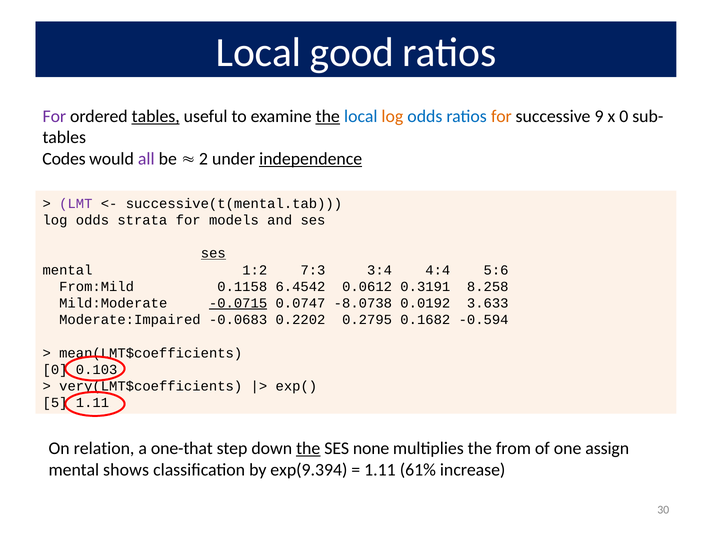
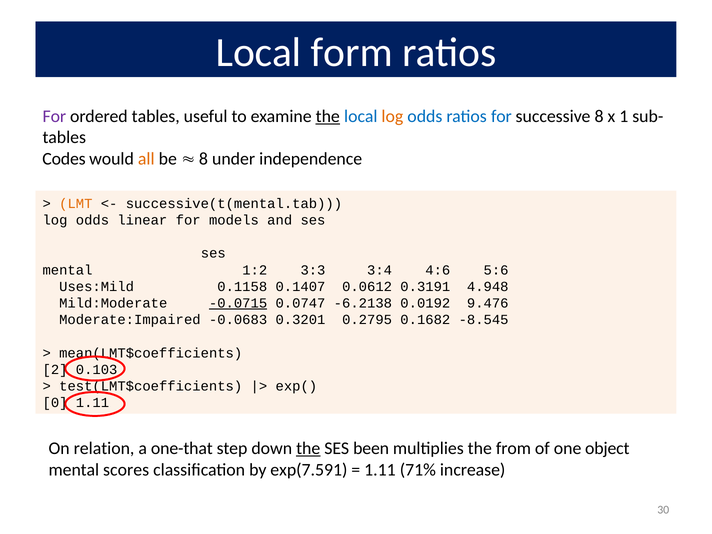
good: good -> form
tables at (156, 116) underline: present -> none
for at (501, 116) colour: orange -> blue
successive 9: 9 -> 8
x 0: 0 -> 1
all colour: purple -> orange
2 at (203, 159): 2 -> 8
independence underline: present -> none
LMT colour: purple -> orange
strata: strata -> linear
ses at (213, 253) underline: present -> none
7:3: 7:3 -> 3:3
4:4: 4:4 -> 4:6
From:Mild: From:Mild -> Uses:Mild
6.4542: 6.4542 -> 0.1407
8.258: 8.258 -> 4.948
-8.0738: -8.0738 -> -6.2138
3.633: 3.633 -> 9.476
0.2202: 0.2202 -> 0.3201
-0.594: -0.594 -> -8.545
0 at (55, 370): 0 -> 2
very(LMT$coefficients: very(LMT$coefficients -> test(LMT$coefficients
5: 5 -> 0
none: none -> been
assign: assign -> object
shows: shows -> scores
exp(9.394: exp(9.394 -> exp(7.591
61%: 61% -> 71%
